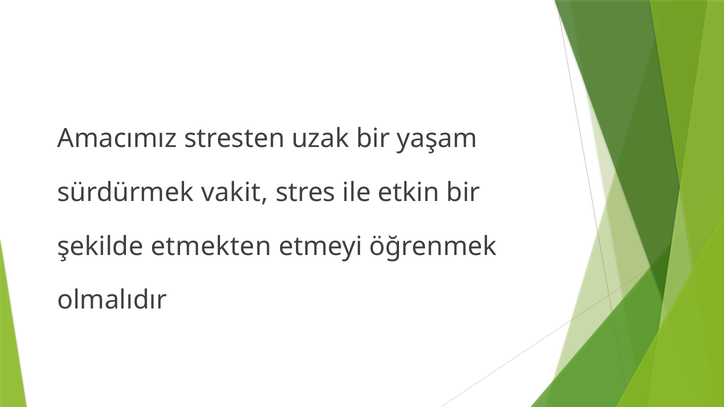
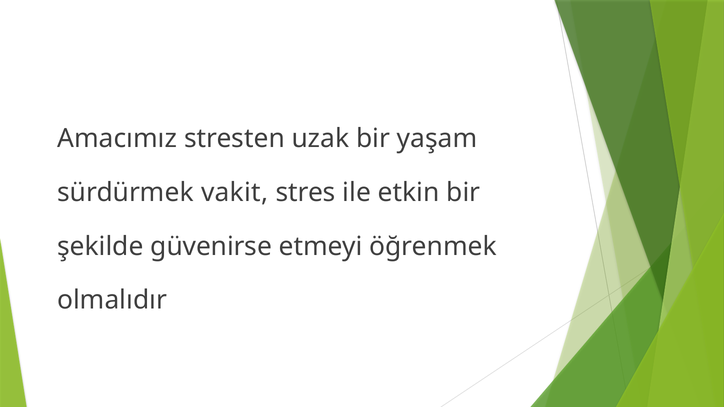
etmekten: etmekten -> güvenirse
